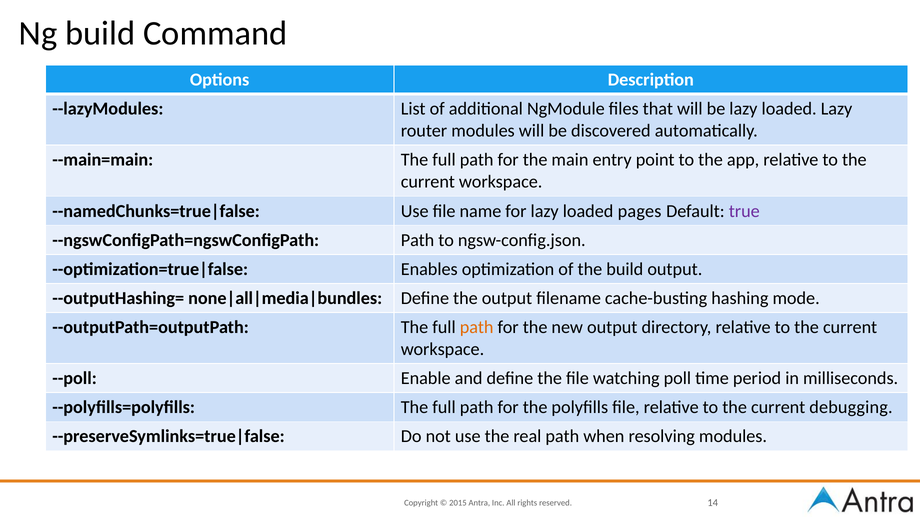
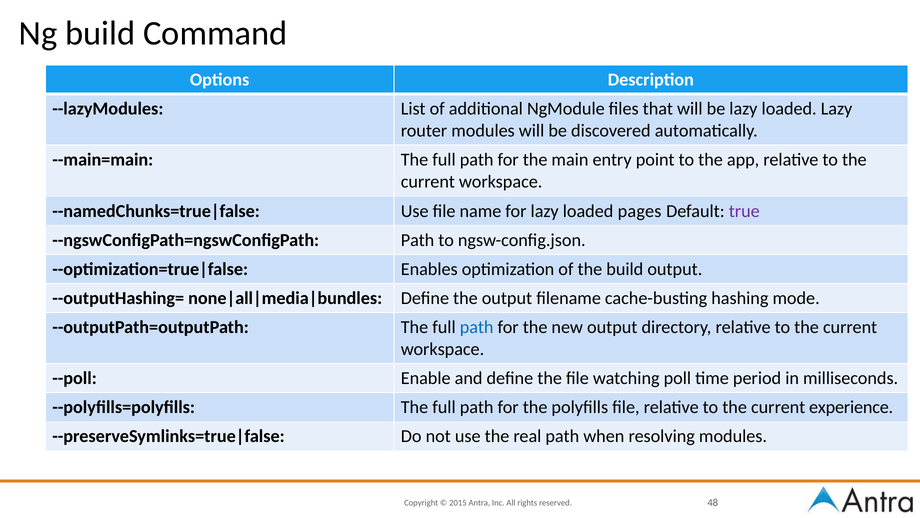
path at (477, 327) colour: orange -> blue
debugging: debugging -> experience
14: 14 -> 48
